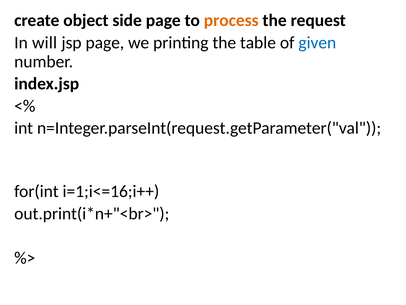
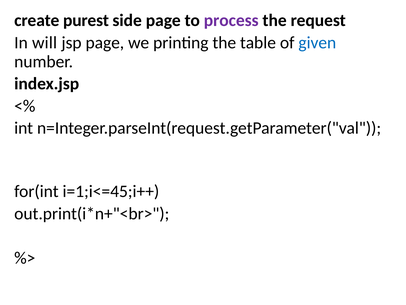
object: object -> purest
process colour: orange -> purple
i=1;i<=16;i++: i=1;i<=16;i++ -> i=1;i<=45;i++
